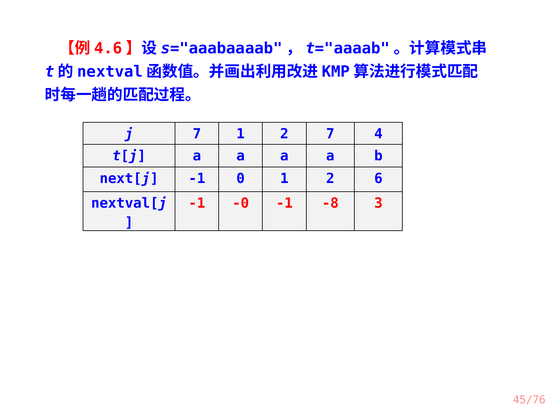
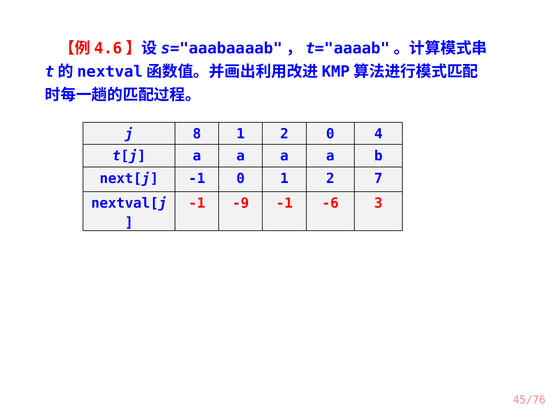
j 7: 7 -> 8
2 7: 7 -> 0
6: 6 -> 7
-0: -0 -> -9
-8: -8 -> -6
